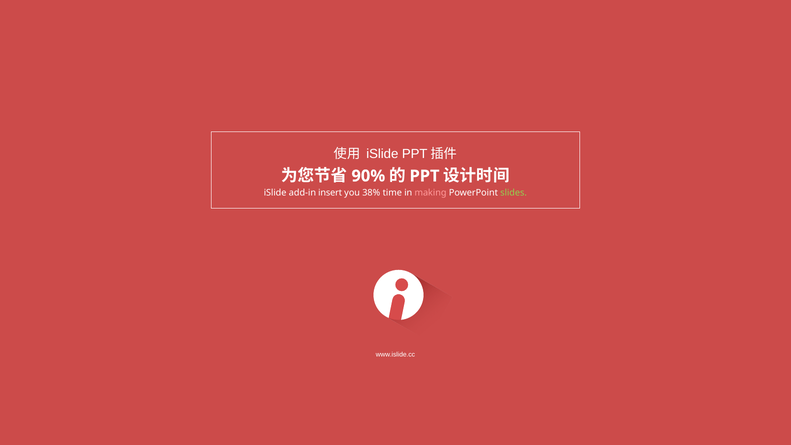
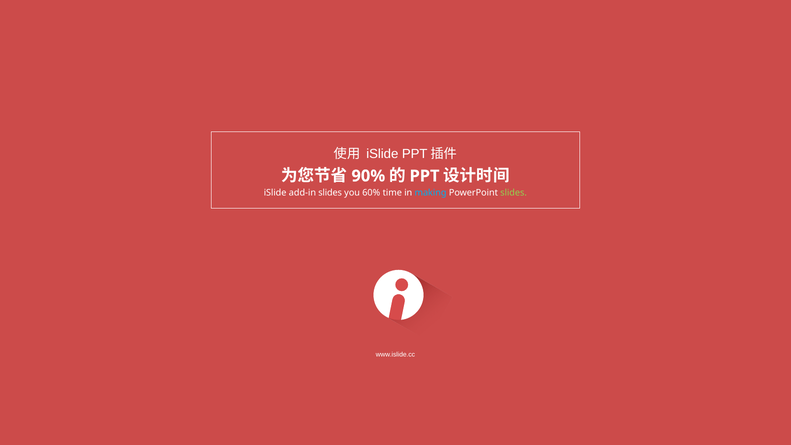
add-in insert: insert -> slides
38%: 38% -> 60%
making colour: pink -> light blue
